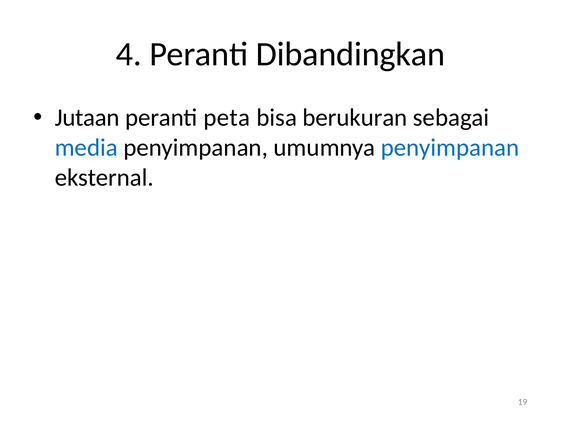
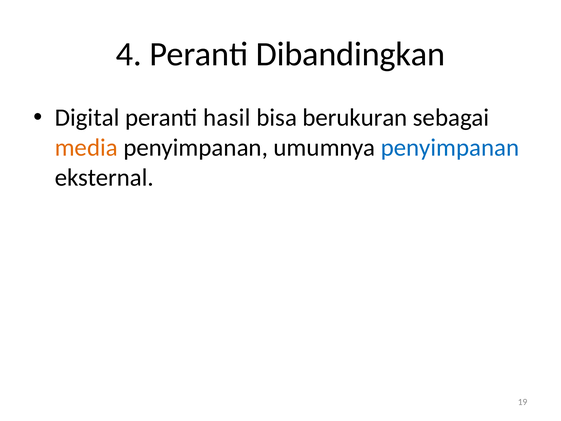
Jutaan: Jutaan -> Digital
peta: peta -> hasil
media colour: blue -> orange
